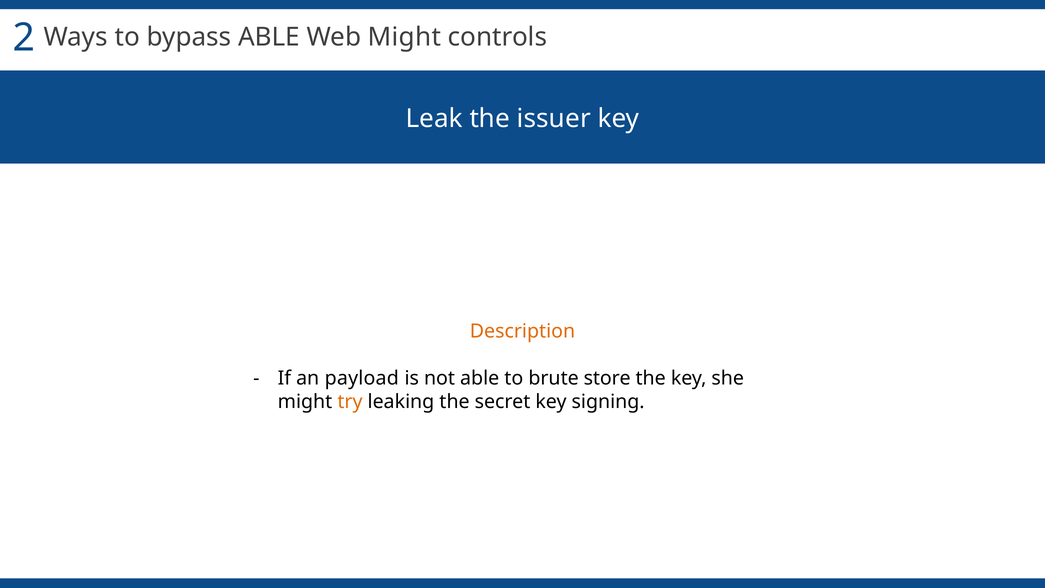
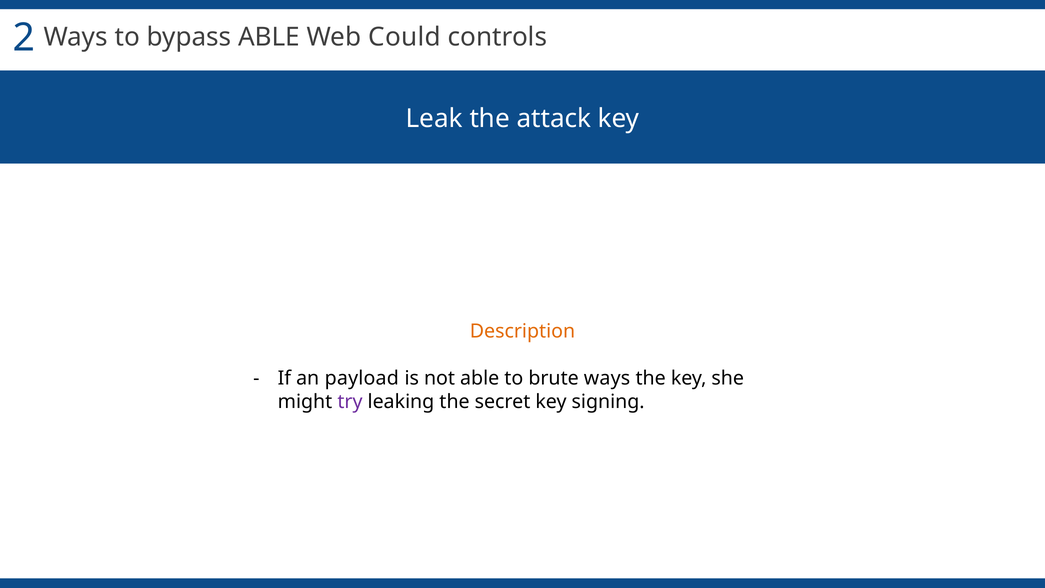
Web Might: Might -> Could
issuer: issuer -> attack
brute store: store -> ways
try colour: orange -> purple
